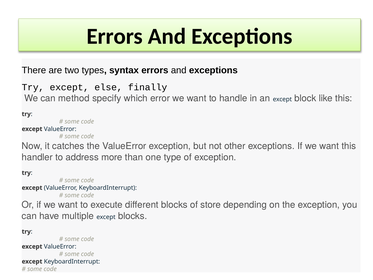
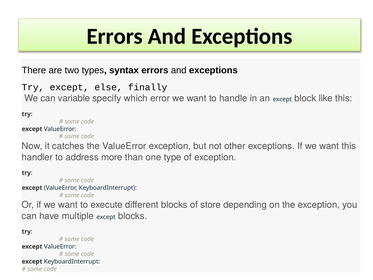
method: method -> variable
